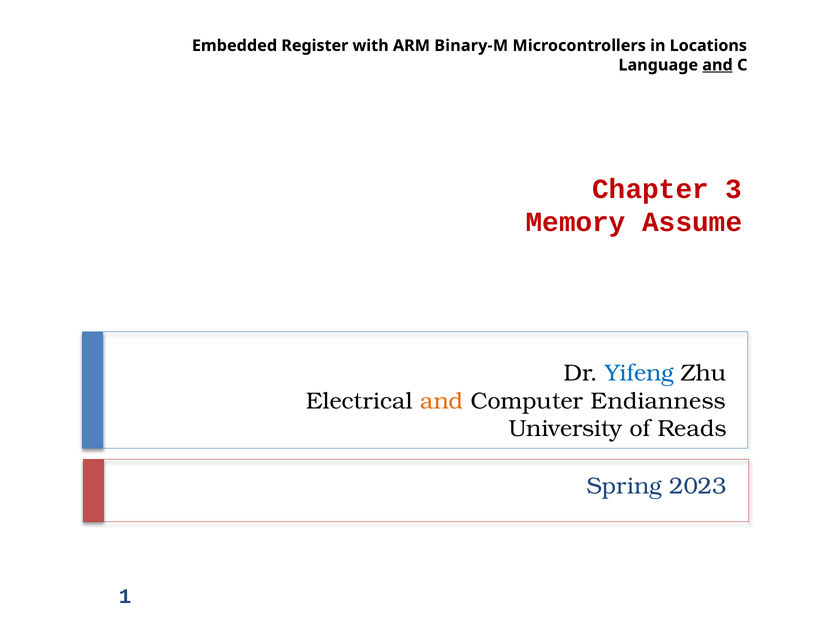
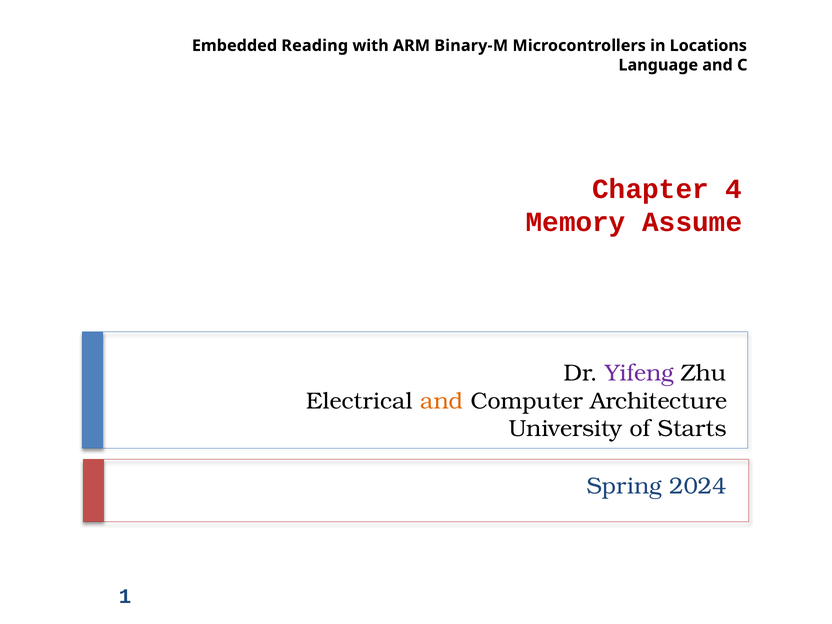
Register: Register -> Reading
and at (718, 65) underline: present -> none
3: 3 -> 4
Yifeng colour: blue -> purple
Endianness: Endianness -> Architecture
Reads: Reads -> Starts
2023: 2023 -> 2024
